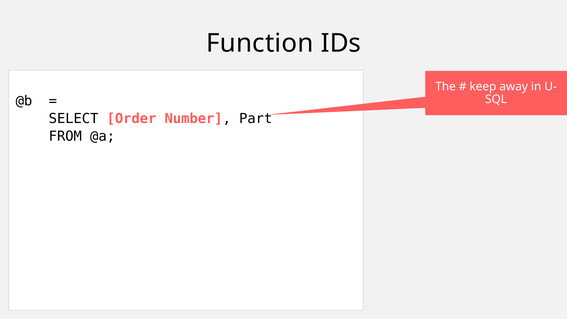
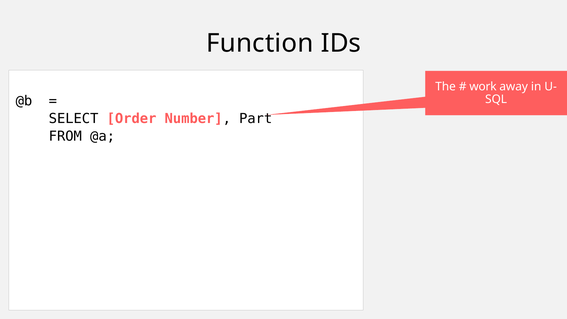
keep: keep -> work
